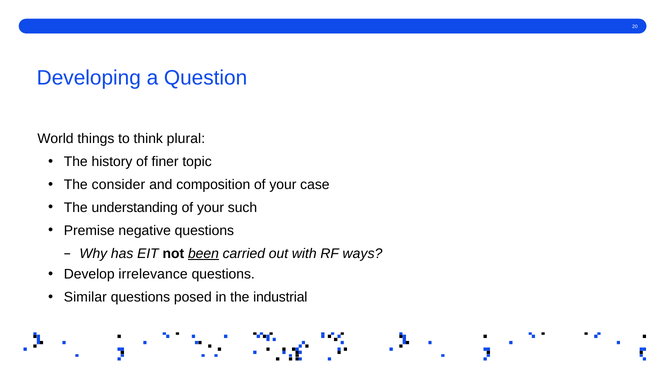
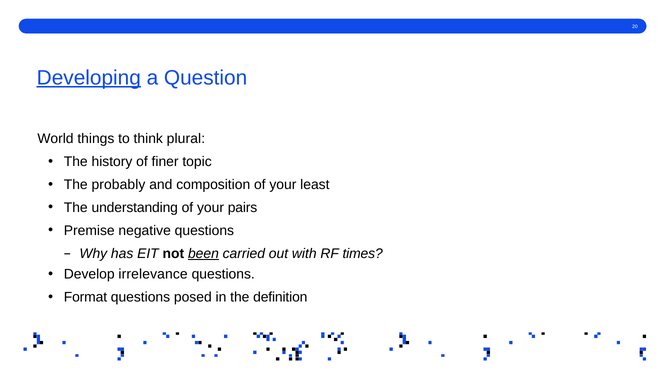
Developing underline: none -> present
consider: consider -> probably
case: case -> least
such: such -> pairs
ways: ways -> times
Similar: Similar -> Format
industrial: industrial -> definition
